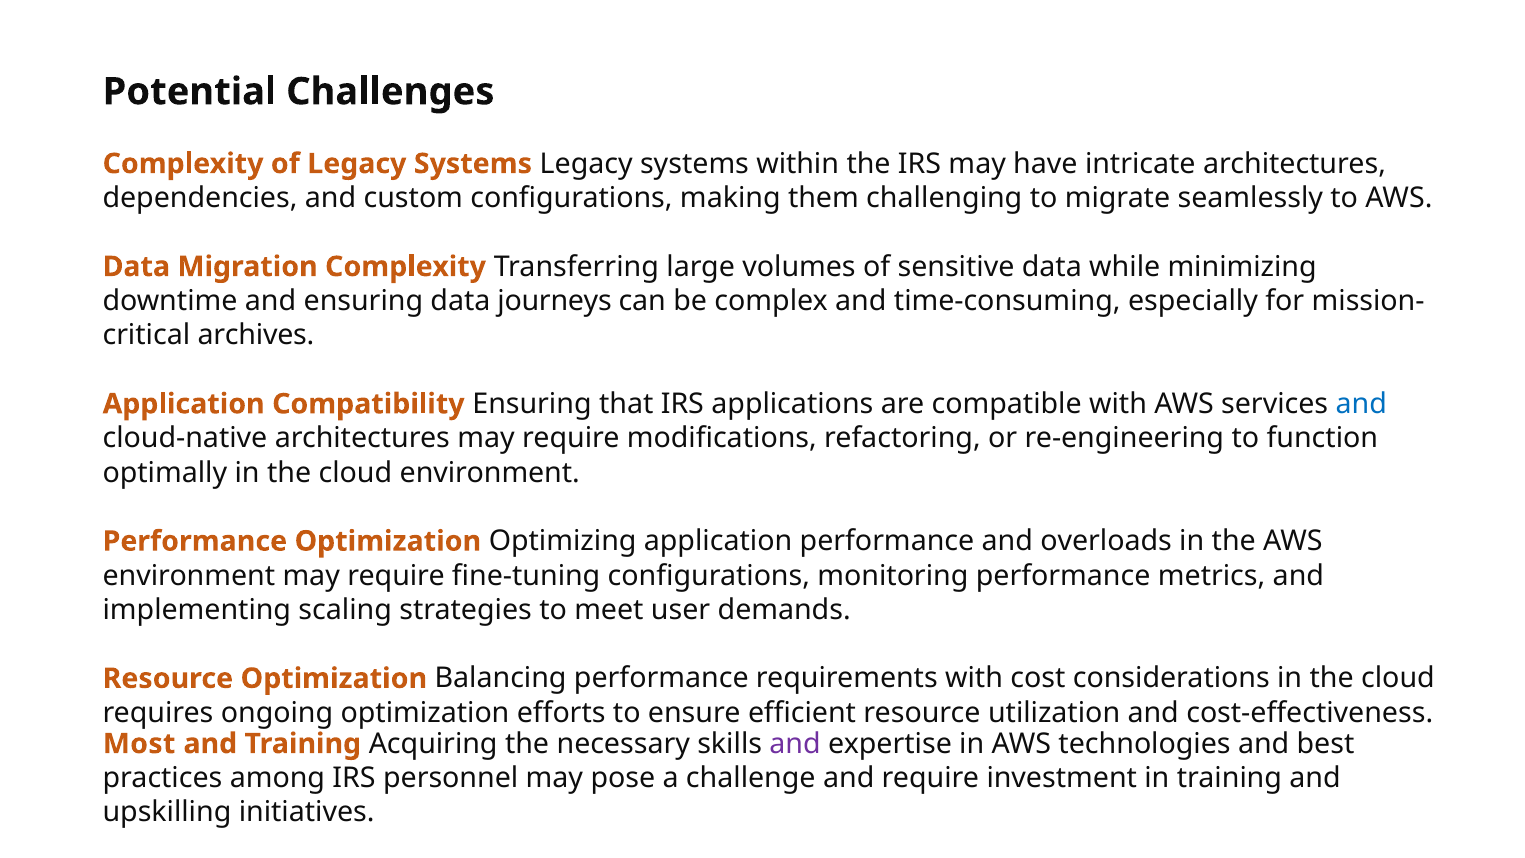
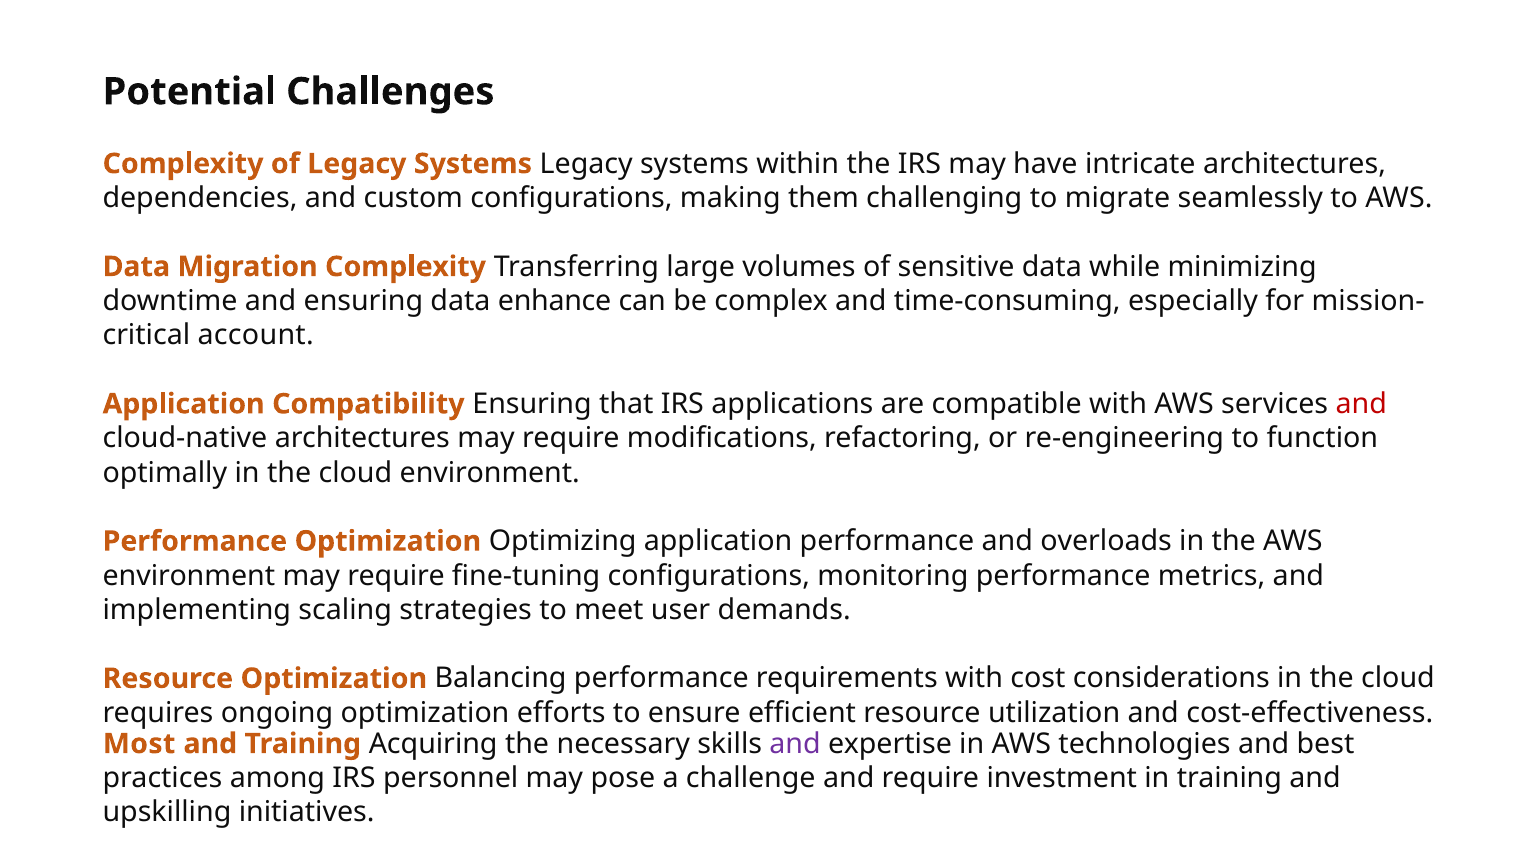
journeys: journeys -> enhance
archives: archives -> account
and at (1361, 404) colour: blue -> red
